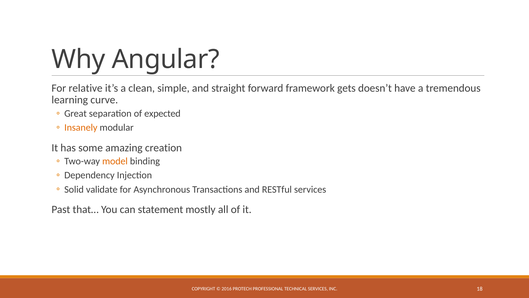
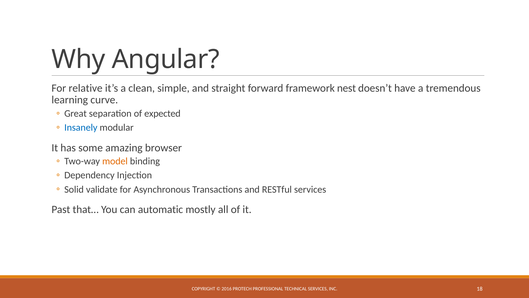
gets: gets -> nest
Insanely colour: orange -> blue
creation: creation -> browser
statement: statement -> automatic
